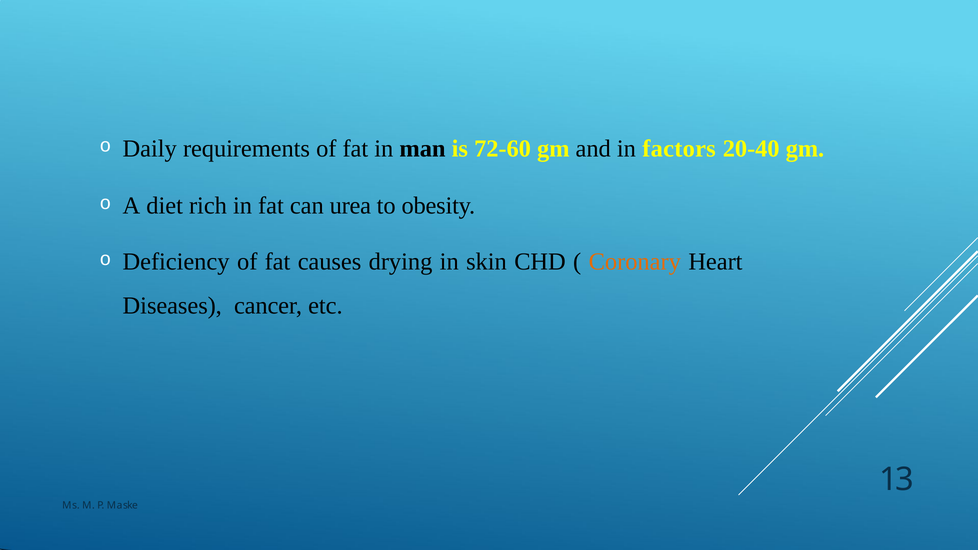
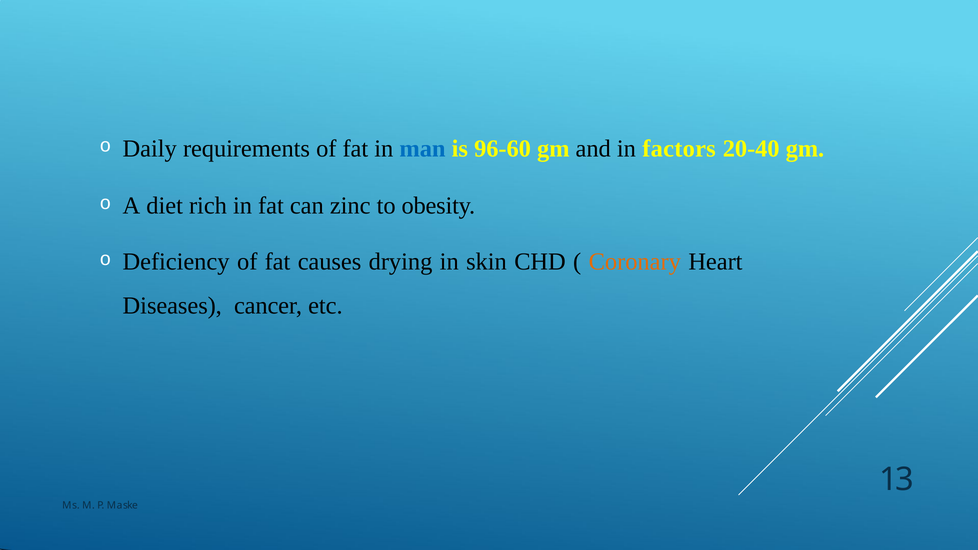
man colour: black -> blue
72-60: 72-60 -> 96-60
urea: urea -> zinc
